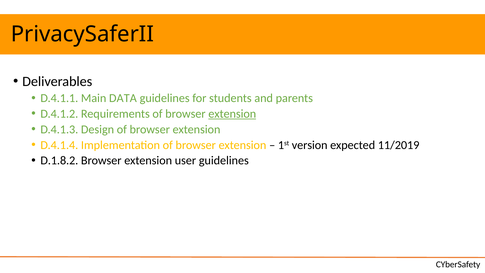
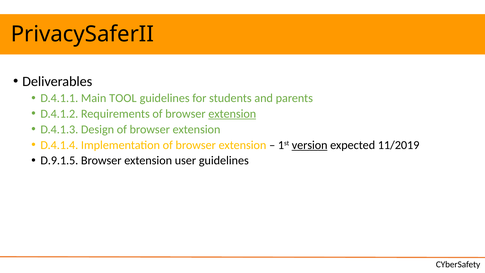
DATA: DATA -> TOOL
version underline: none -> present
D.1.8.2: D.1.8.2 -> D.9.1.5
